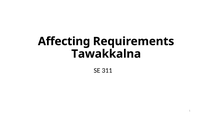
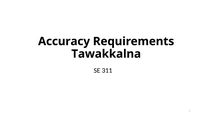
Affecting: Affecting -> Accuracy
